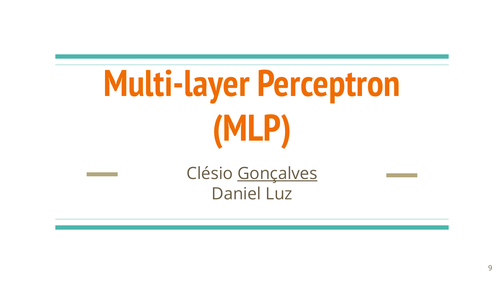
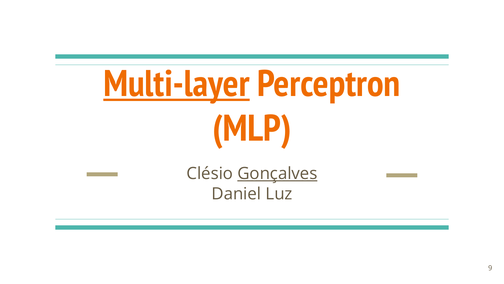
Multi-layer underline: none -> present
